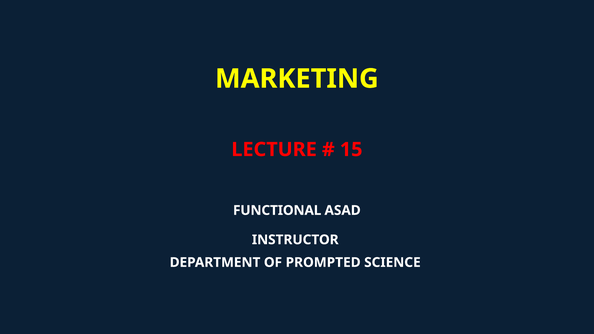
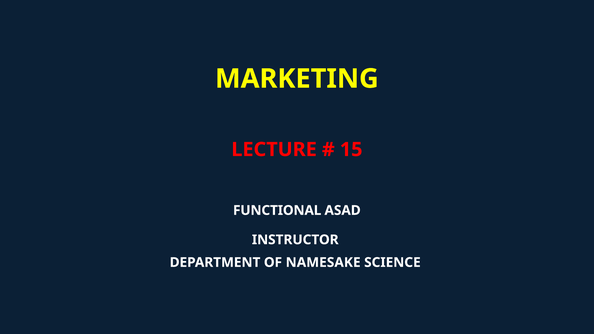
PROMPTED: PROMPTED -> NAMESAKE
